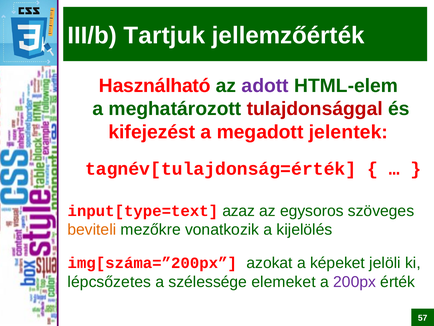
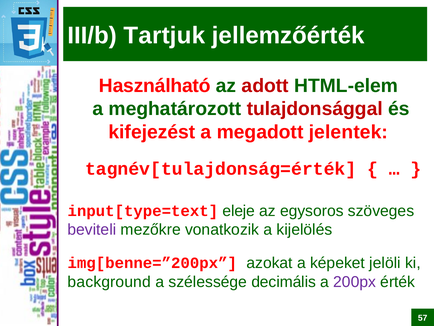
adott colour: purple -> red
azaz: azaz -> eleje
beviteli colour: orange -> purple
img[száma=”200px: img[száma=”200px -> img[benne=”200px
lépcsőzetes: lépcsőzetes -> background
elemeket: elemeket -> decimális
